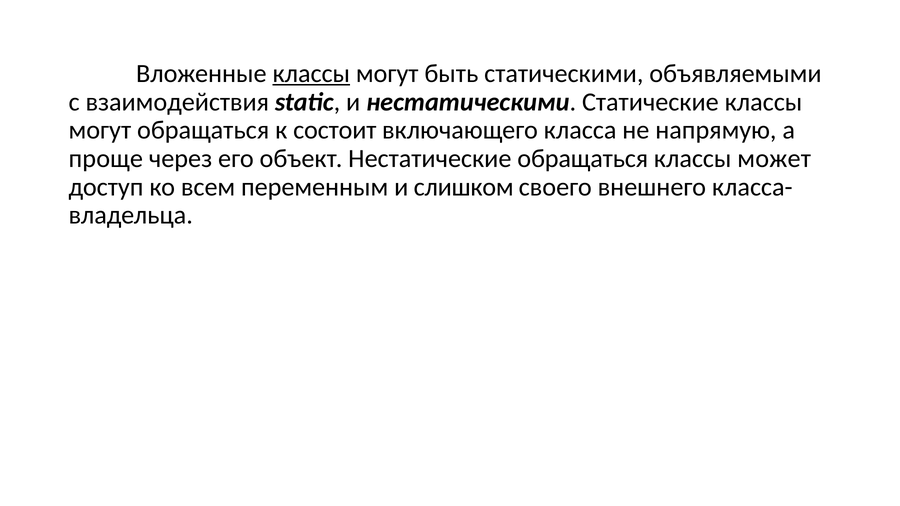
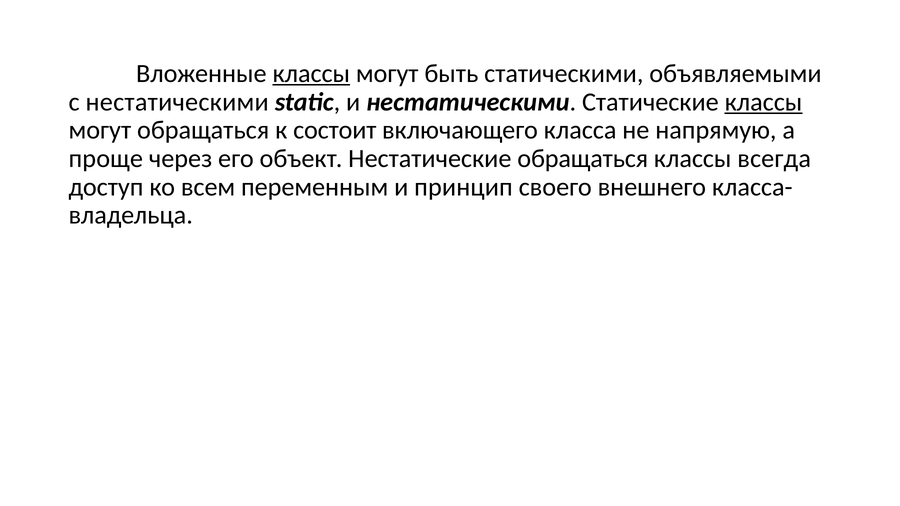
с взаимодействия: взаимодействия -> нестатическими
классы at (764, 102) underline: none -> present
может: может -> всегда
слишком: слишком -> принцип
